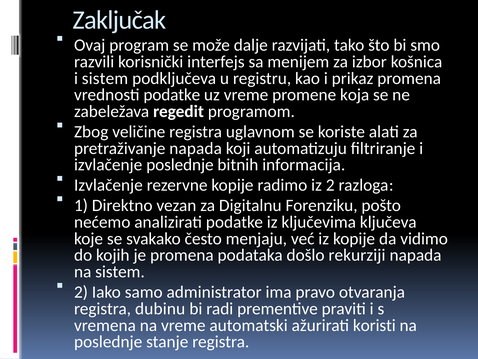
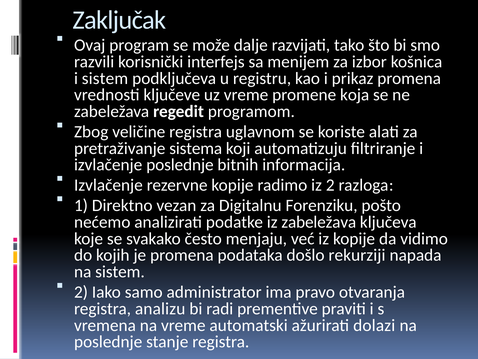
vrednosti podatke: podatke -> ključeve
pretraživanje napada: napada -> sistema
iz ključevima: ključevima -> zabeležava
dubinu: dubinu -> analizu
koristi: koristi -> dolazi
